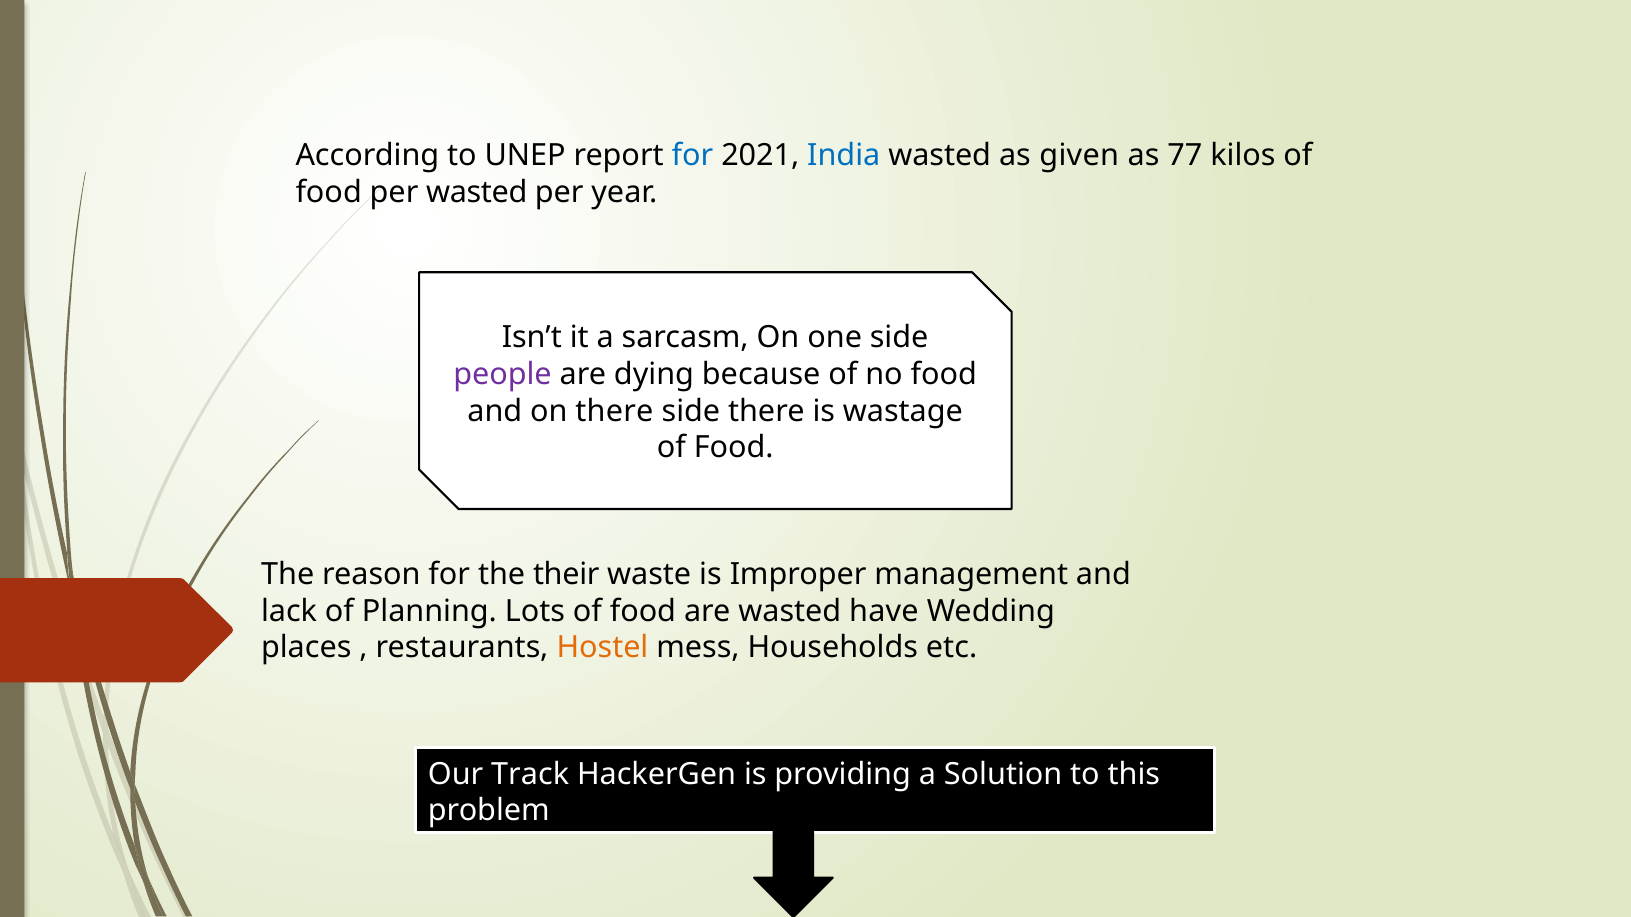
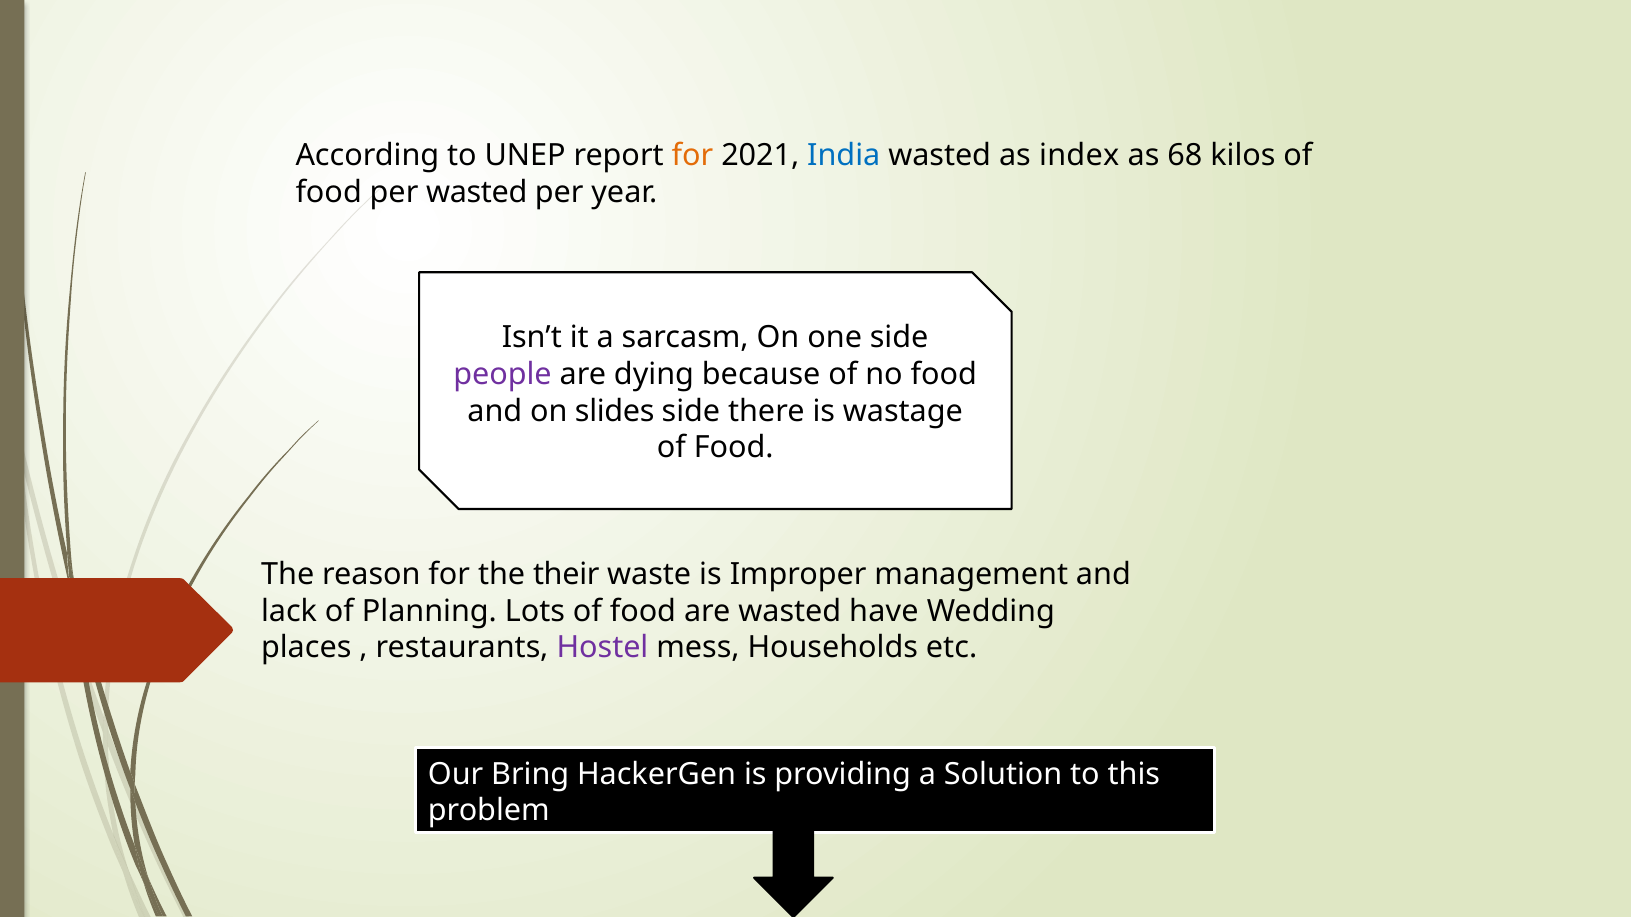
for at (692, 156) colour: blue -> orange
given: given -> index
77: 77 -> 68
on there: there -> slides
Hostel colour: orange -> purple
Track: Track -> Bring
